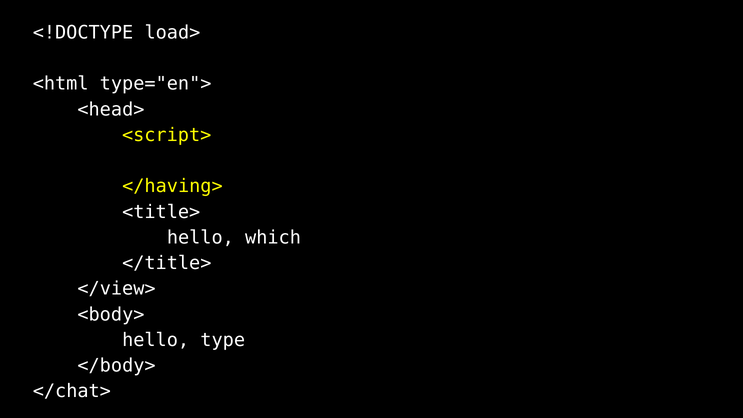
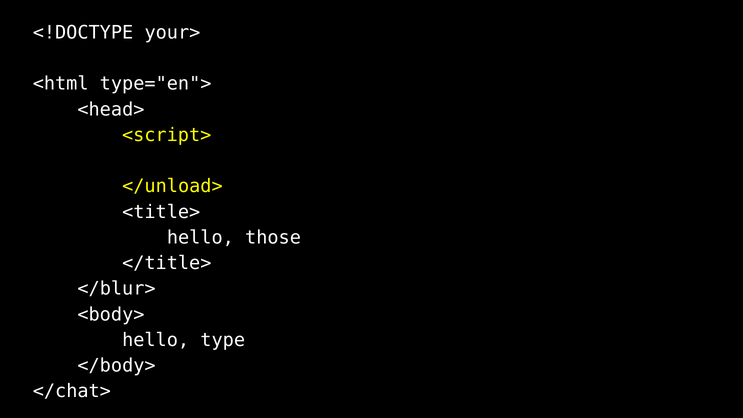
load>: load> -> your>
</having>: </having> -> </unload>
which: which -> those
</view>: </view> -> </blur>
